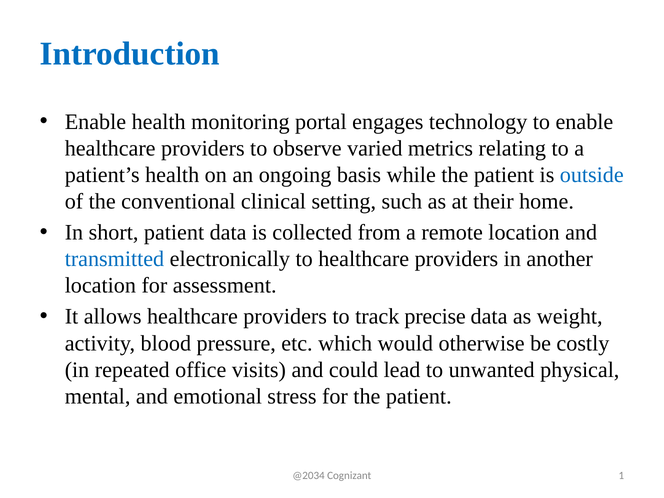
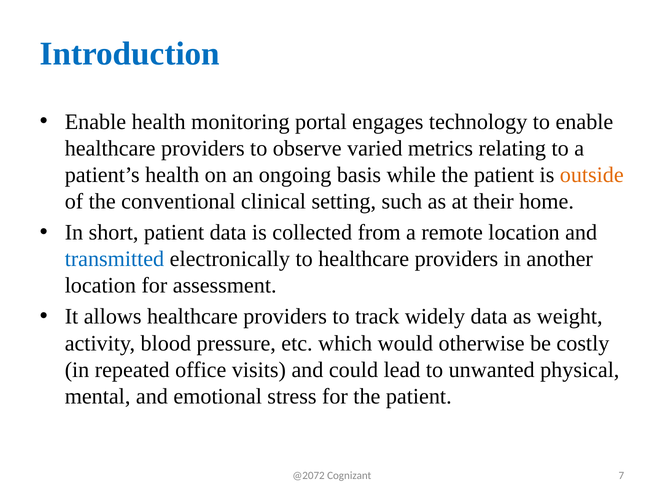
outside colour: blue -> orange
precise: precise -> widely
@2034: @2034 -> @2072
1: 1 -> 7
